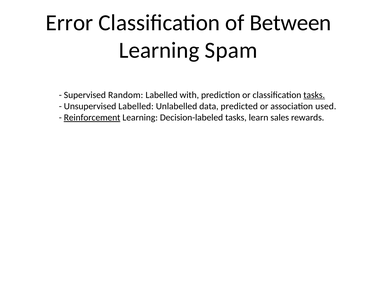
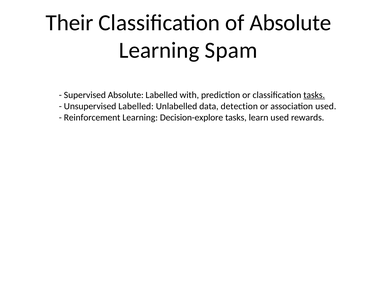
Error: Error -> Their
of Between: Between -> Absolute
Supervised Random: Random -> Absolute
predicted: predicted -> detection
Reinforcement underline: present -> none
Decision-labeled: Decision-labeled -> Decision-explore
learn sales: sales -> used
